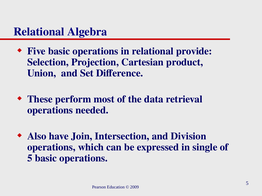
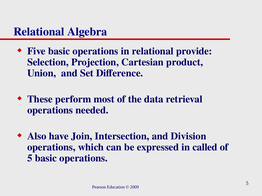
single: single -> called
